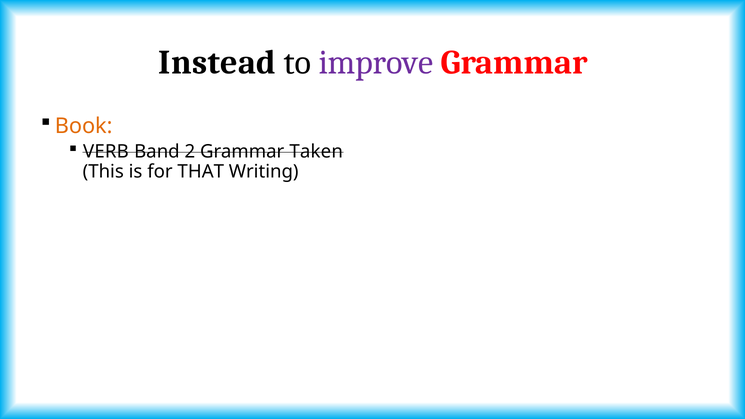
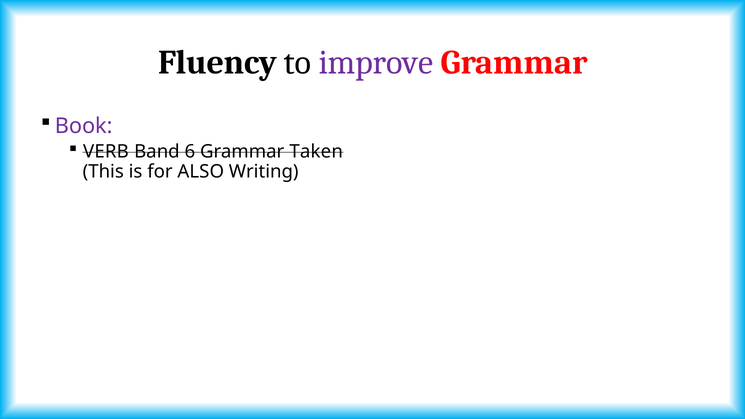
Instead: Instead -> Fluency
Book colour: orange -> purple
2: 2 -> 6
THAT: THAT -> ALSO
